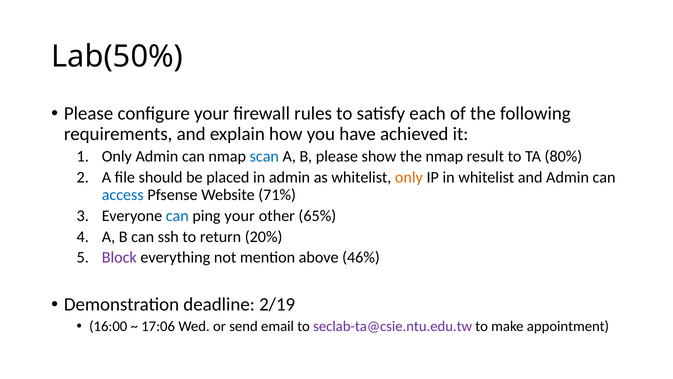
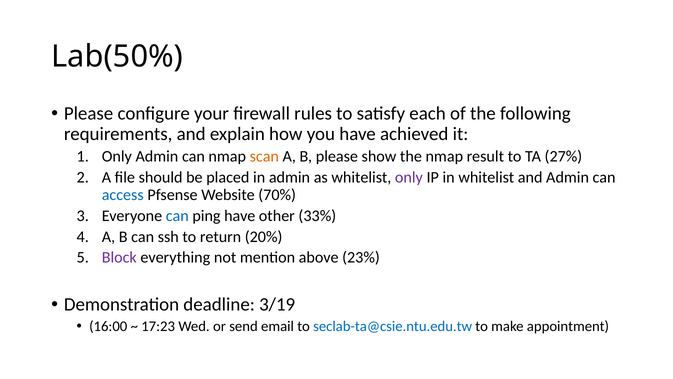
scan colour: blue -> orange
80%: 80% -> 27%
only at (409, 177) colour: orange -> purple
71%: 71% -> 70%
ping your: your -> have
65%: 65% -> 33%
46%: 46% -> 23%
2/19: 2/19 -> 3/19
17:06: 17:06 -> 17:23
seclab-ta@csie.ntu.edu.tw colour: purple -> blue
